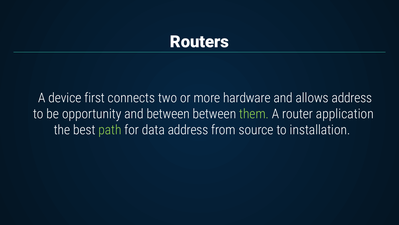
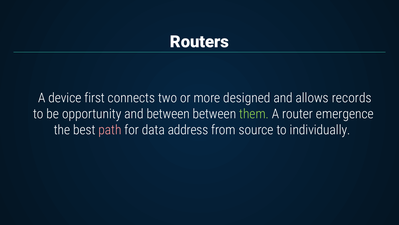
hardware: hardware -> designed
allows address: address -> records
application: application -> emergence
path colour: light green -> pink
installation: installation -> individually
